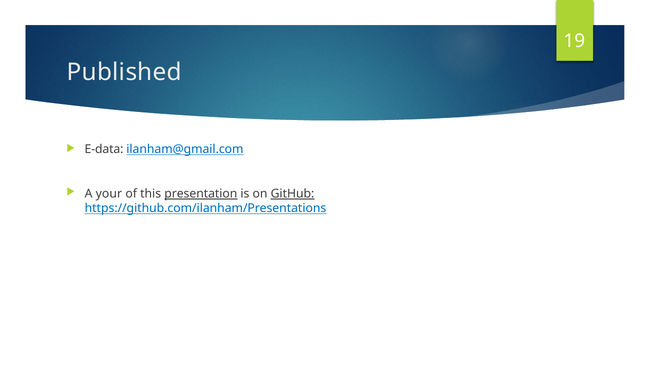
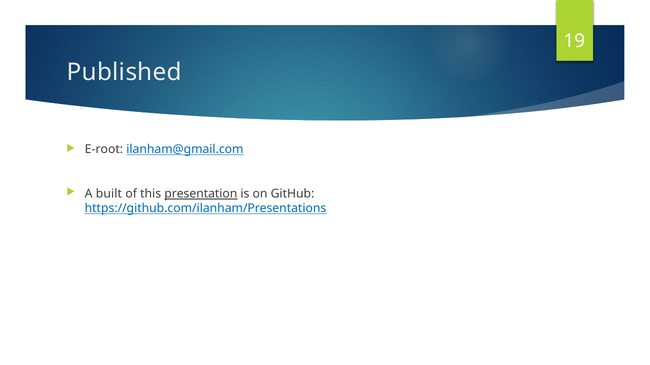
E-data: E-data -> E-root
your: your -> built
GitHub underline: present -> none
